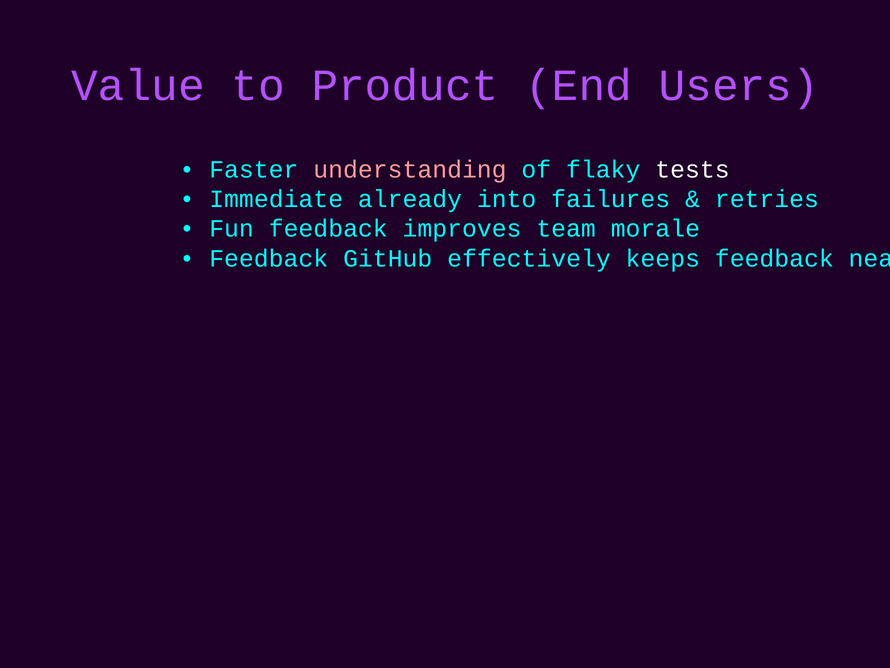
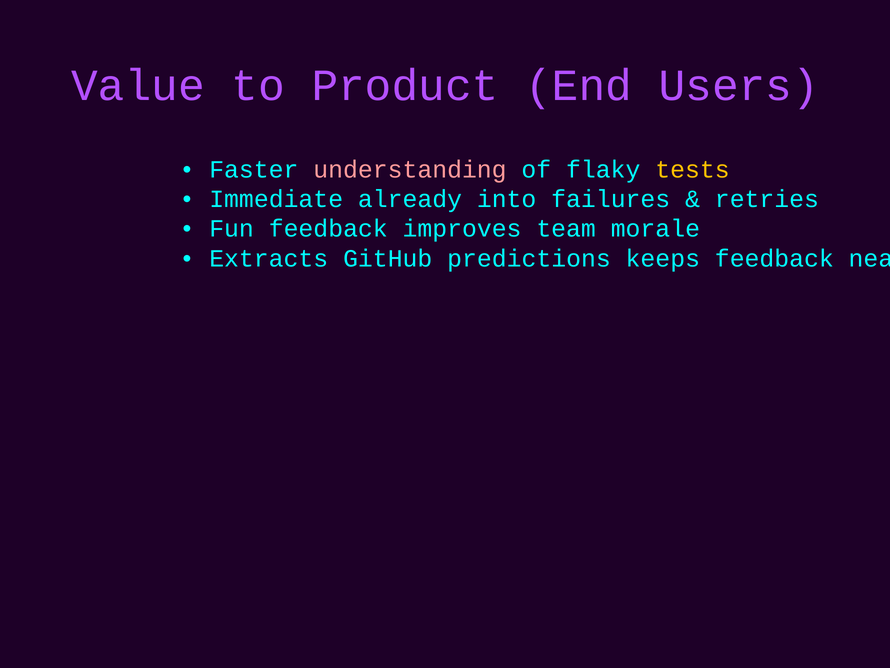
tests colour: white -> yellow
Feedback at (269, 258): Feedback -> Extracts
effectively: effectively -> predictions
